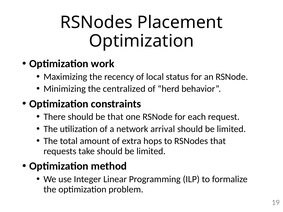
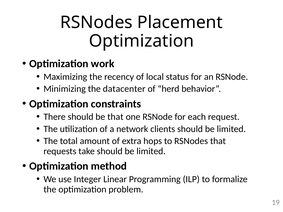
centralized: centralized -> datacenter
arrival: arrival -> clients
